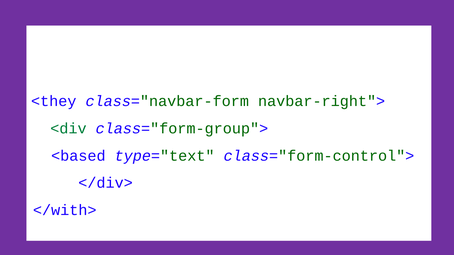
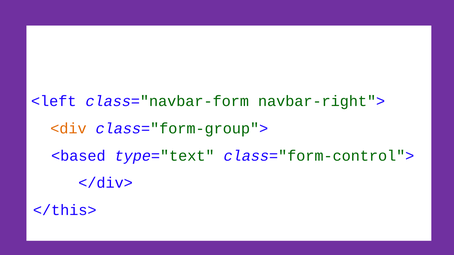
<they: <they -> <left
<div colour: green -> orange
</with>: </with> -> </this>
